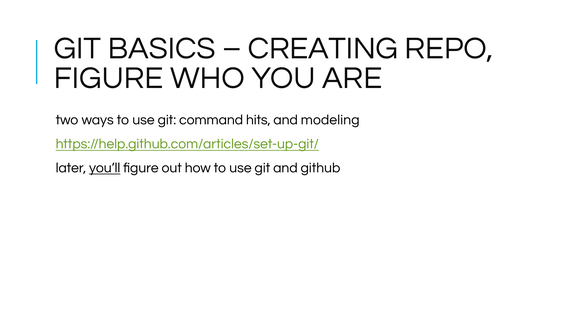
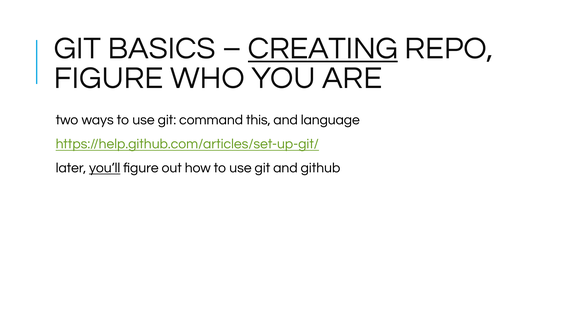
CREATING underline: none -> present
hits: hits -> this
modeling: modeling -> language
